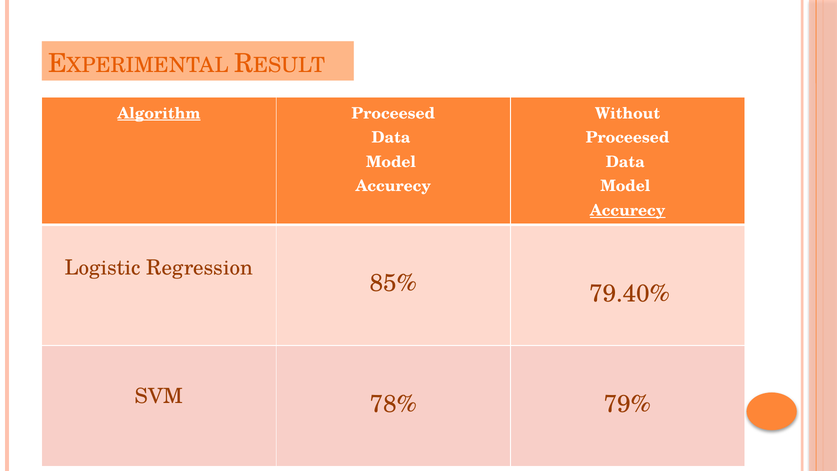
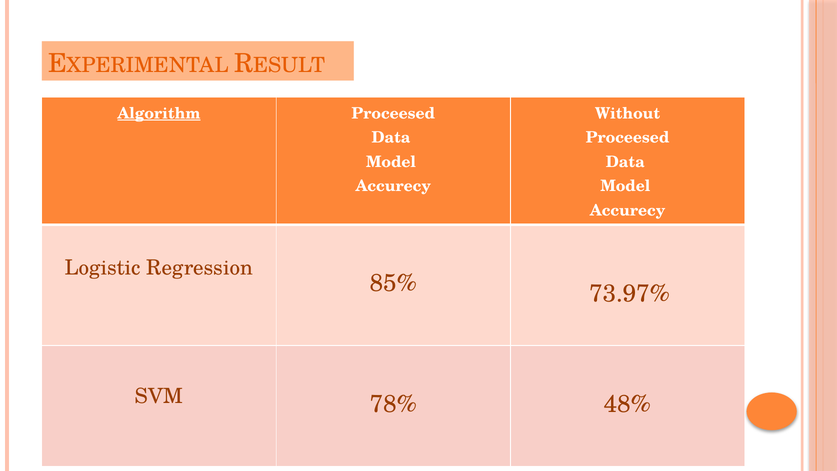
Accurecy at (628, 210) underline: present -> none
79.40%: 79.40% -> 73.97%
79%: 79% -> 48%
